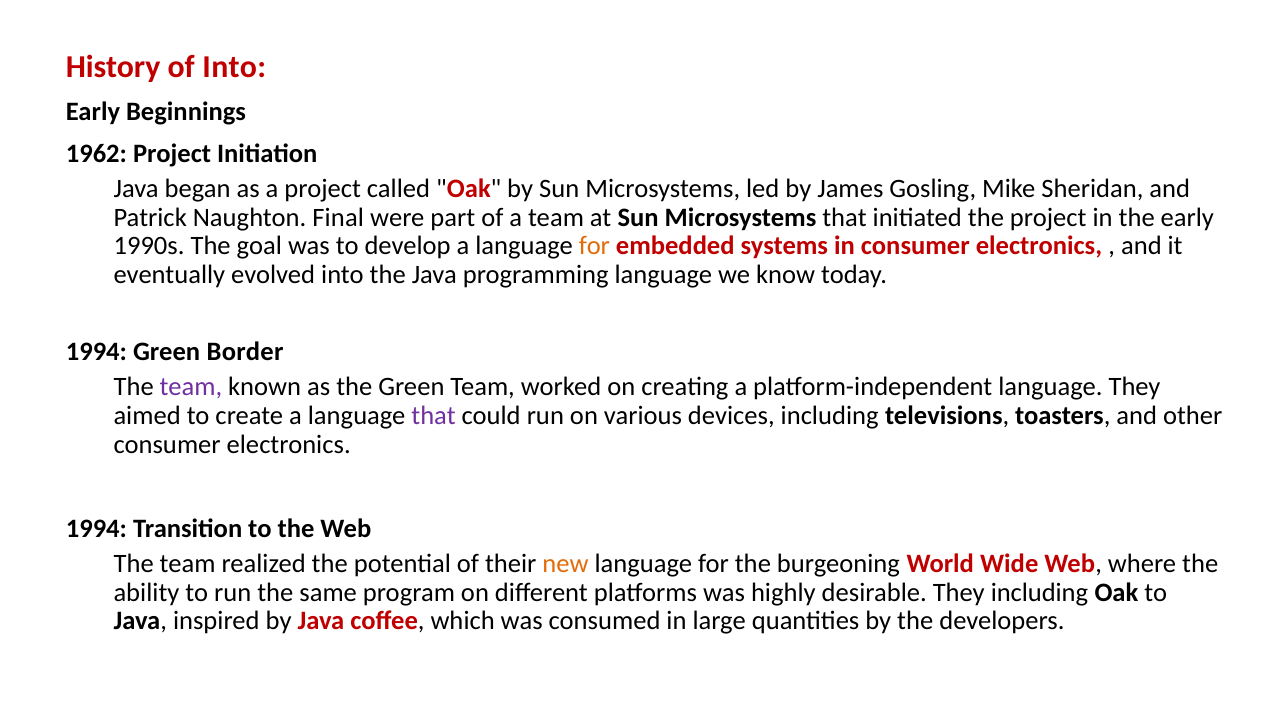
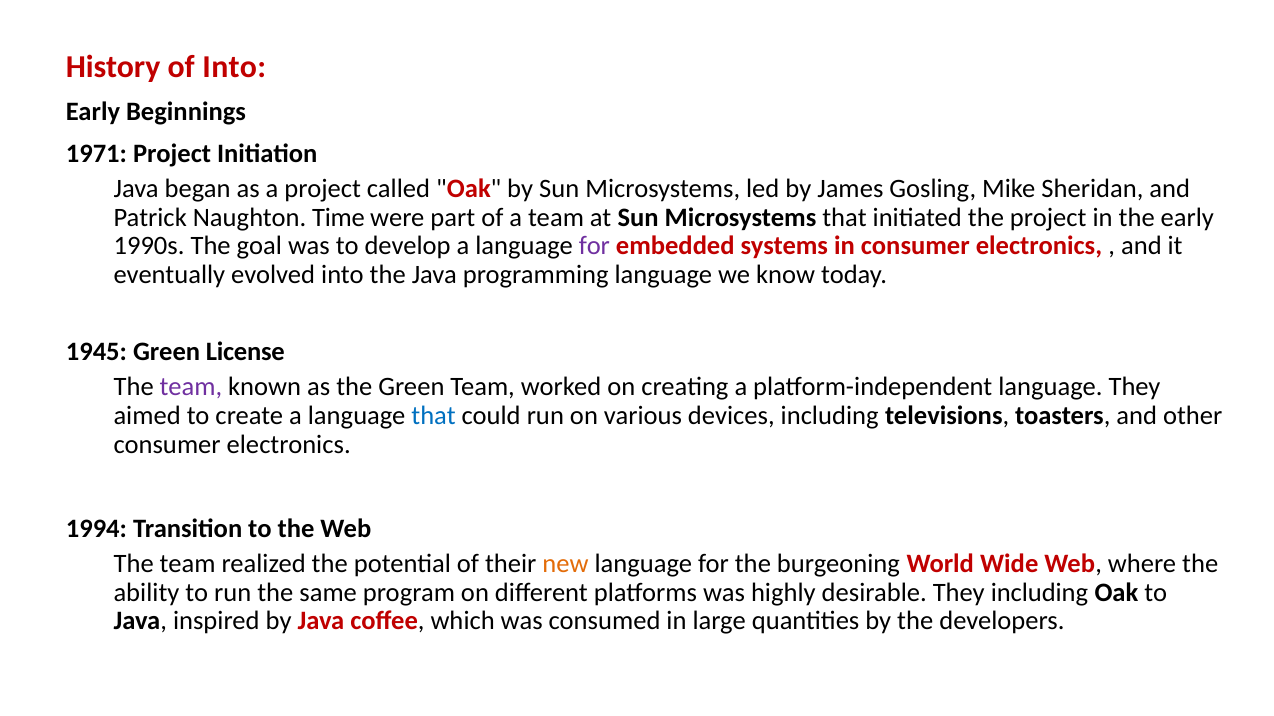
1962: 1962 -> 1971
Final: Final -> Time
for at (594, 246) colour: orange -> purple
1994 at (96, 352): 1994 -> 1945
Border: Border -> License
that at (434, 416) colour: purple -> blue
